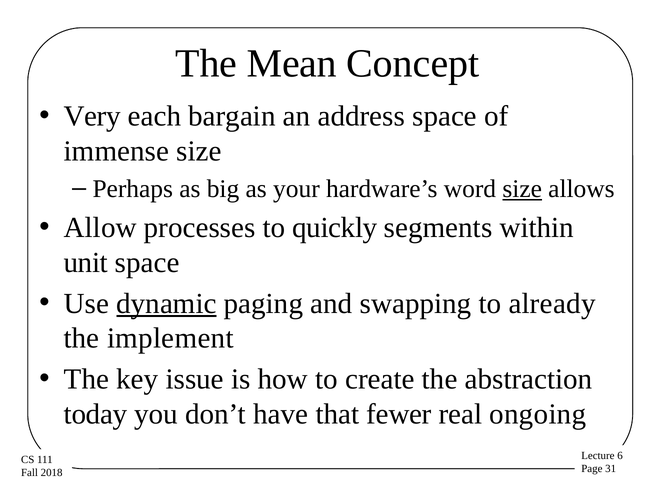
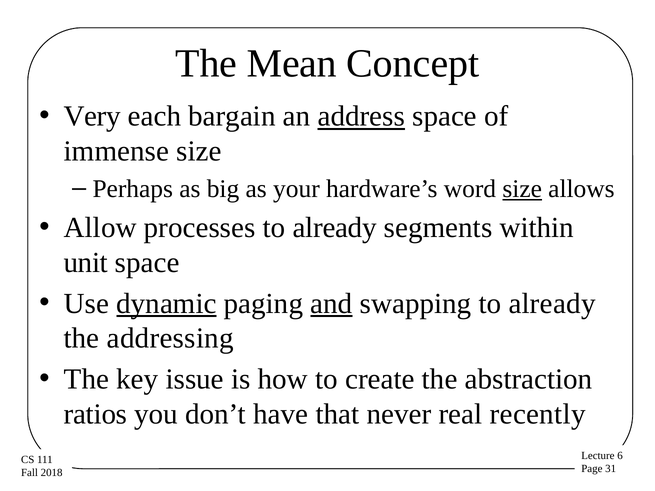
address underline: none -> present
processes to quickly: quickly -> already
and underline: none -> present
implement: implement -> addressing
today: today -> ratios
fewer: fewer -> never
ongoing: ongoing -> recently
